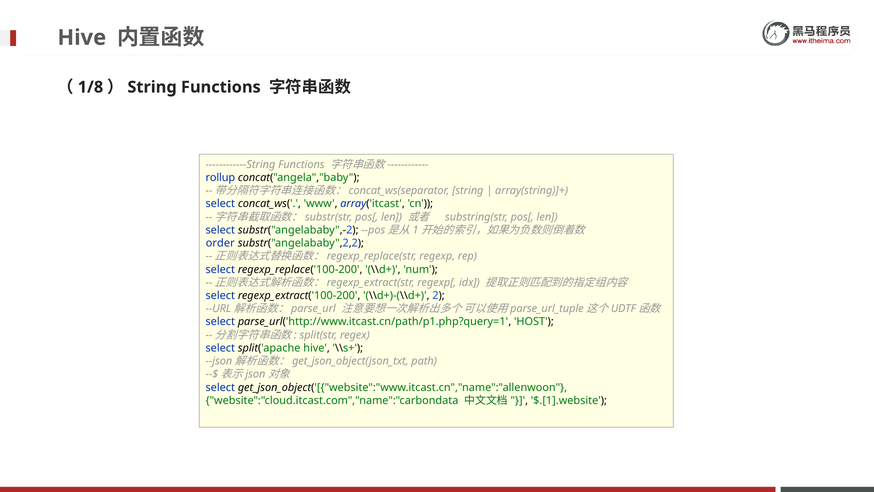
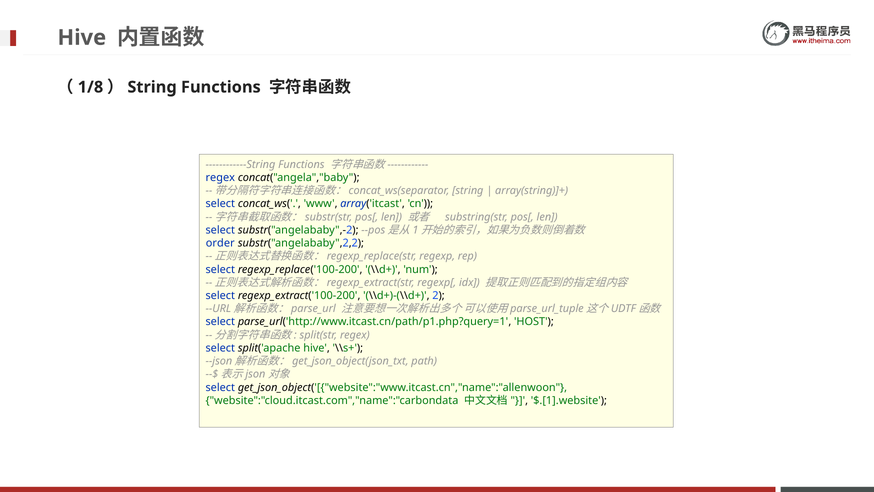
rollup at (220, 177): rollup -> regex
